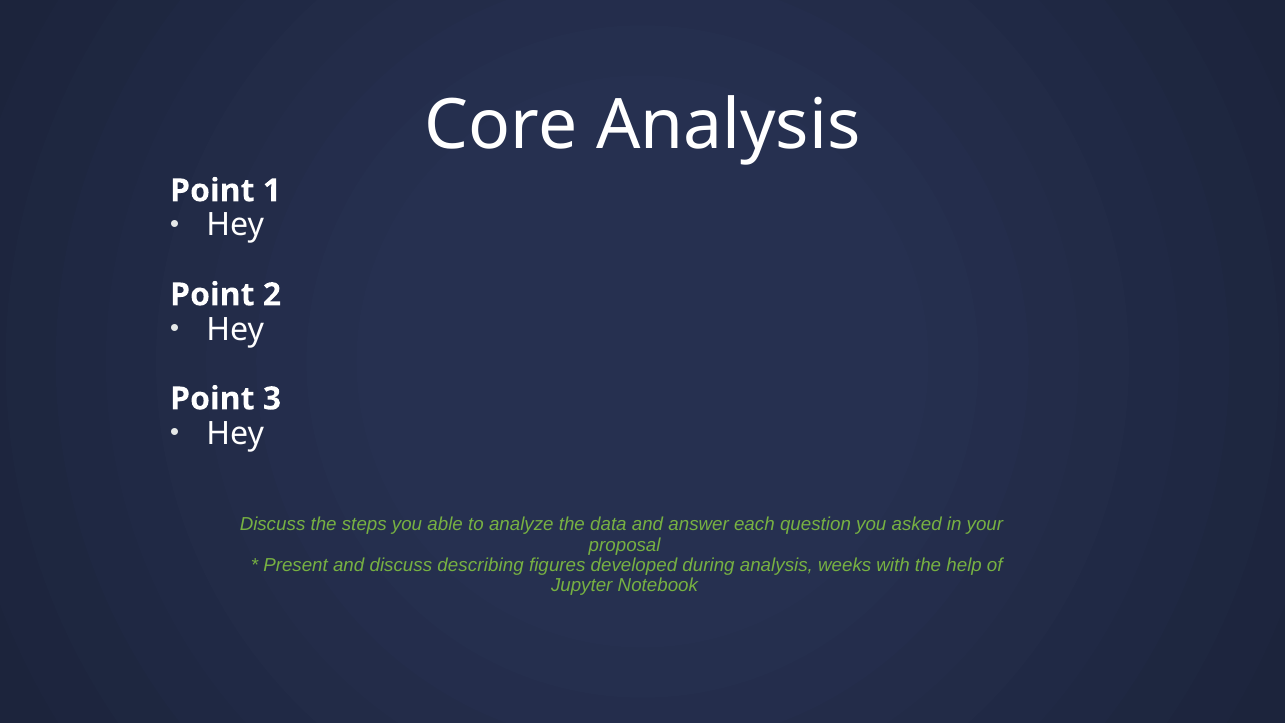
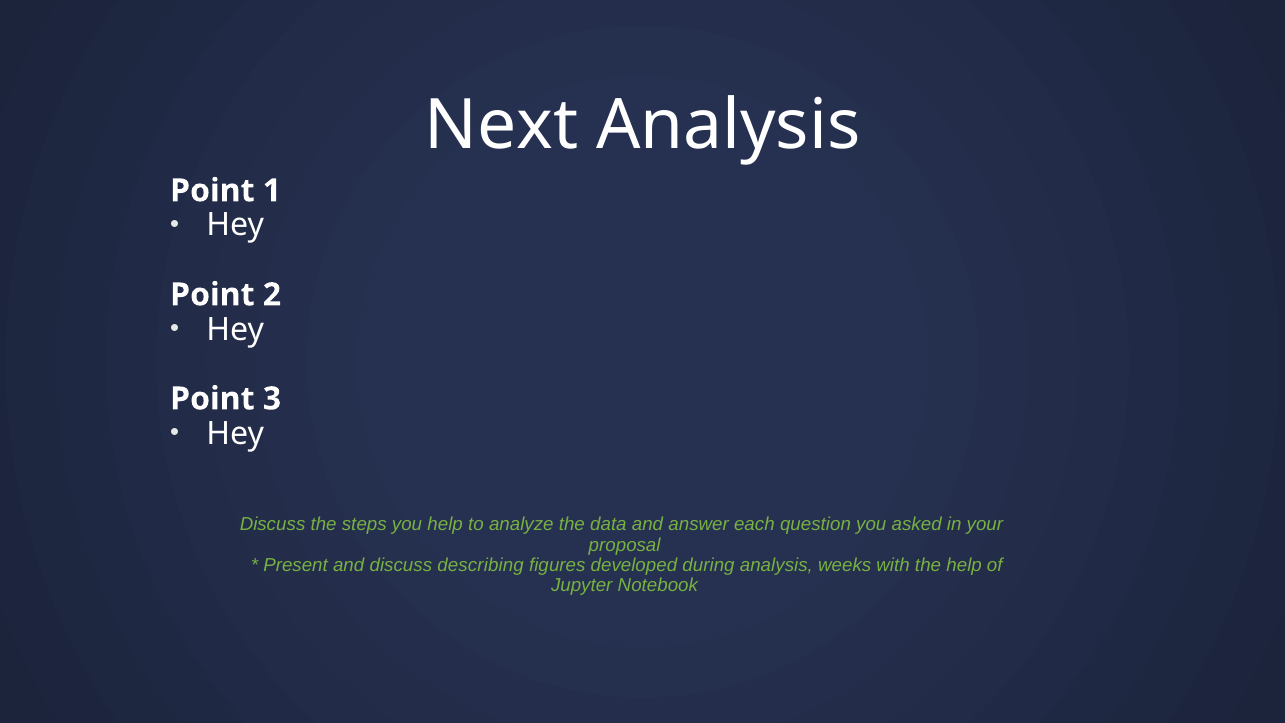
Core: Core -> Next
you able: able -> help
